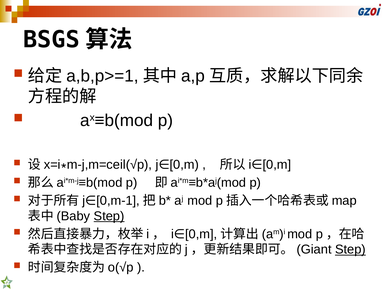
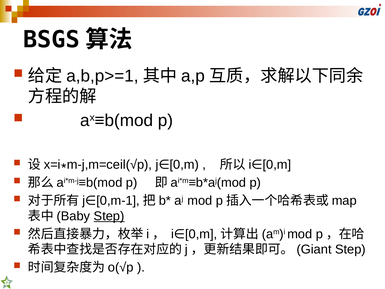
Step at (350, 249) underline: present -> none
